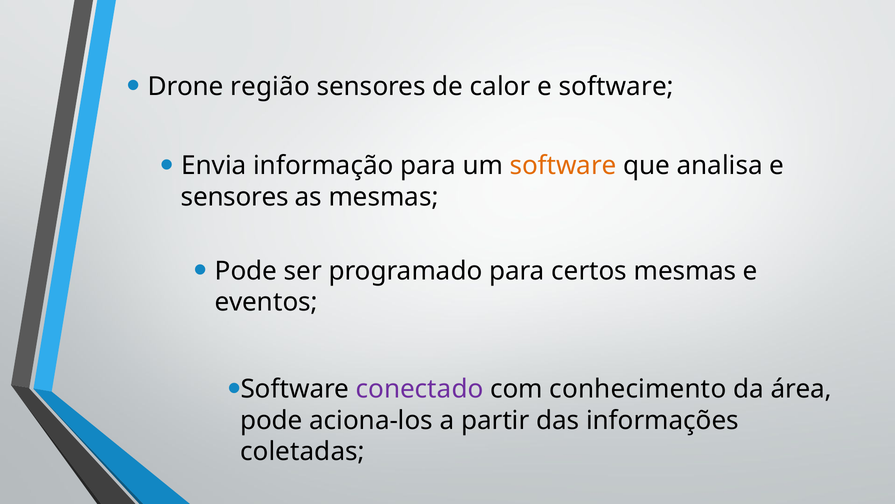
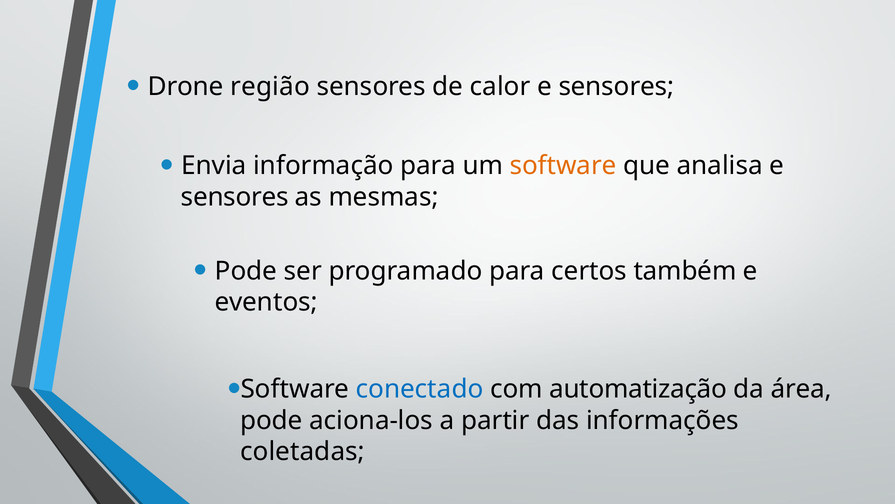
calor e software: software -> sensores
certos mesmas: mesmas -> também
conectado colour: purple -> blue
conhecimento: conhecimento -> automatização
